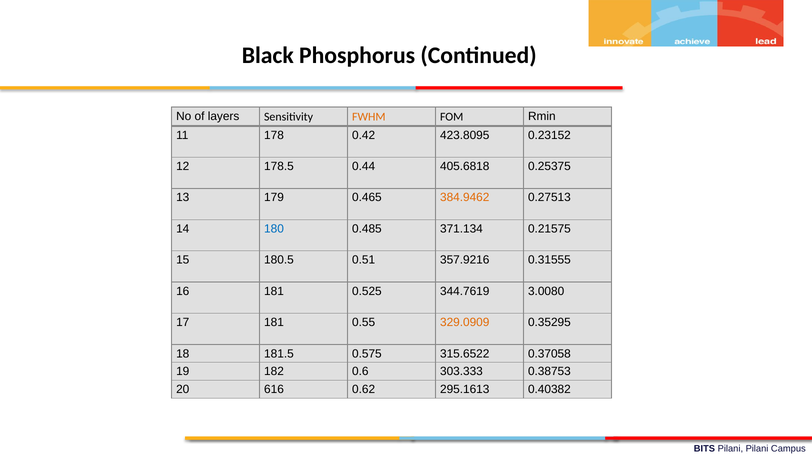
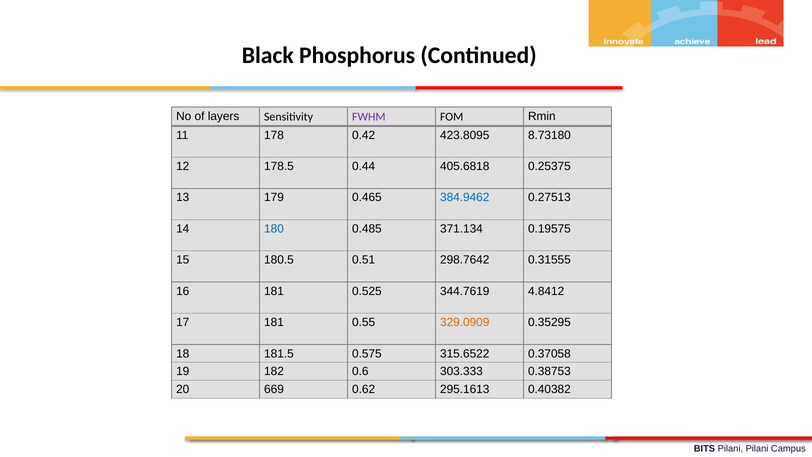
FWHM colour: orange -> purple
0.23152: 0.23152 -> 8.73180
384.9462 colour: orange -> blue
0.21575: 0.21575 -> 0.19575
357.9216: 357.9216 -> 298.7642
3.0080: 3.0080 -> 4.8412
616: 616 -> 669
